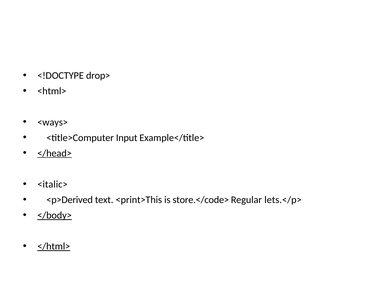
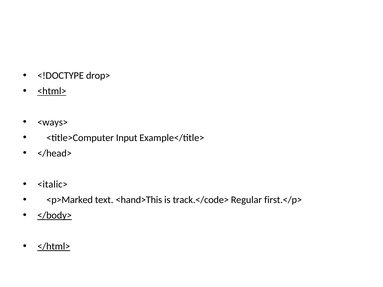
<html> underline: none -> present
</head> underline: present -> none
<p>Derived: <p>Derived -> <p>Marked
<print>This: <print>This -> <hand>This
store.</code>: store.</code> -> track.</code>
lets.</p>: lets.</p> -> first.</p>
